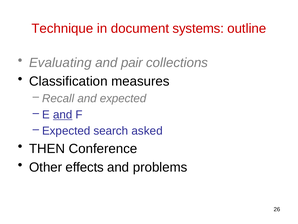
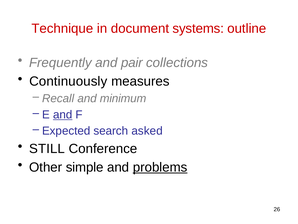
Evaluating: Evaluating -> Frequently
Classification: Classification -> Continuously
and expected: expected -> minimum
THEN: THEN -> STILL
effects: effects -> simple
problems underline: none -> present
